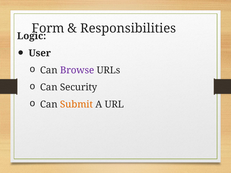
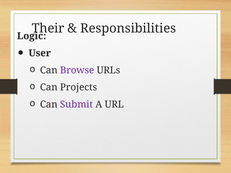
Form: Form -> Their
Security: Security -> Projects
Submit colour: orange -> purple
